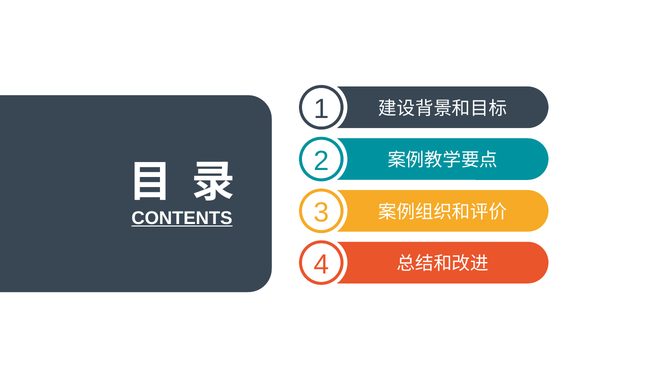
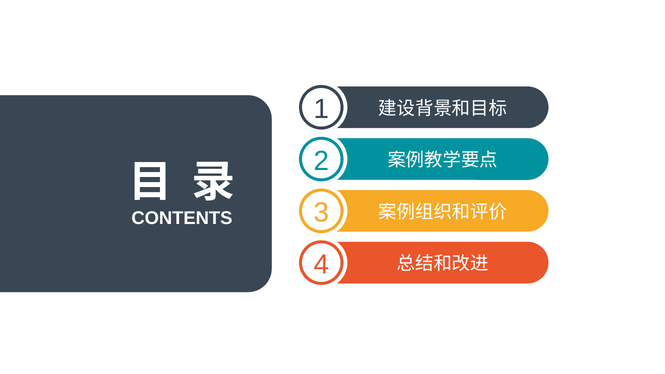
CONTENTS underline: present -> none
